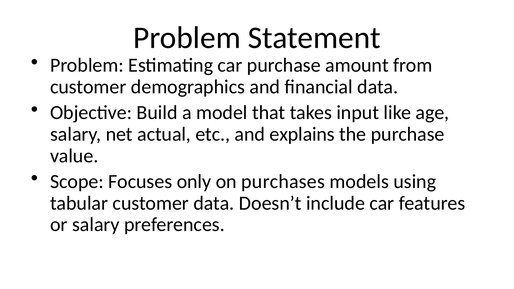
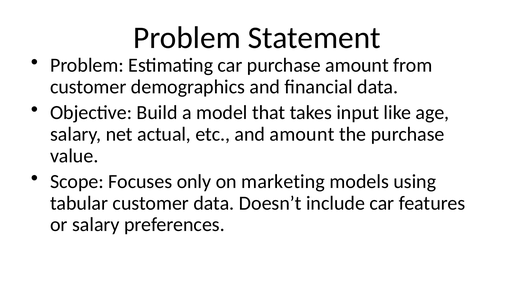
and explains: explains -> amount
purchases: purchases -> marketing
